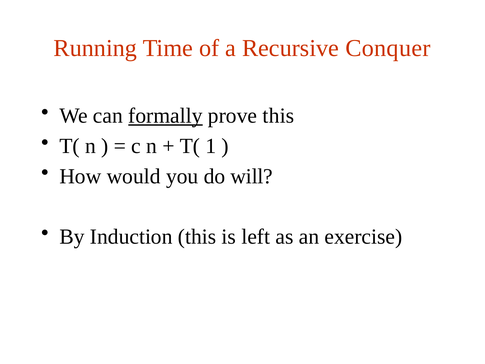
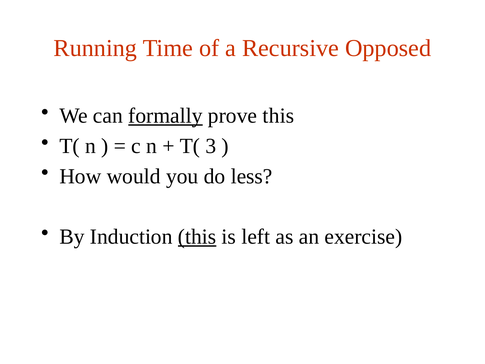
Conquer: Conquer -> Opposed
1: 1 -> 3
will: will -> less
this at (197, 237) underline: none -> present
